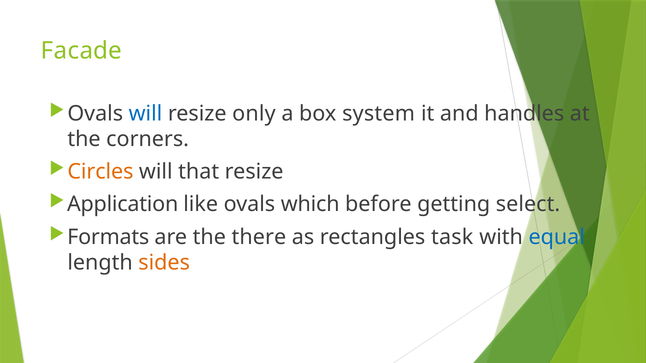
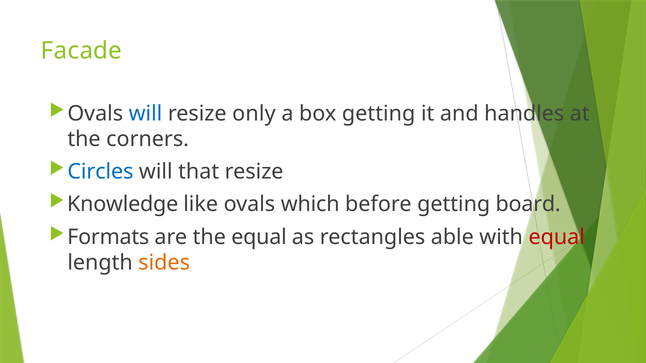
box system: system -> getting
Circles colour: orange -> blue
Application: Application -> Knowledge
select: select -> board
the there: there -> equal
task: task -> able
equal at (557, 237) colour: blue -> red
